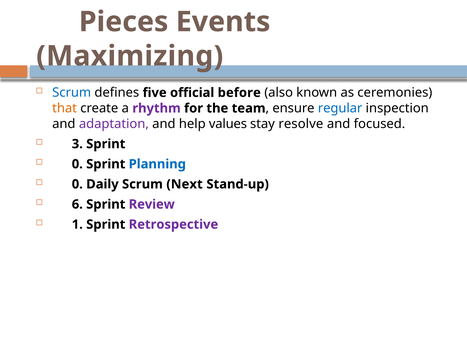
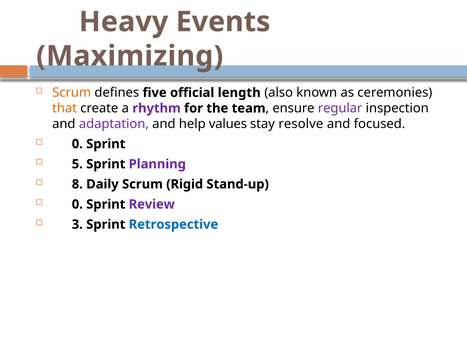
Pieces: Pieces -> Heavy
Scrum at (72, 93) colour: blue -> orange
before: before -> length
regular colour: blue -> purple
3 at (77, 144): 3 -> 0
0 at (77, 164): 0 -> 5
Planning colour: blue -> purple
0 at (77, 184): 0 -> 8
Next: Next -> Rigid
6 at (77, 204): 6 -> 0
1: 1 -> 3
Retrospective colour: purple -> blue
